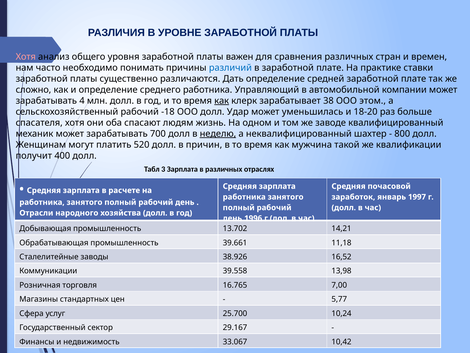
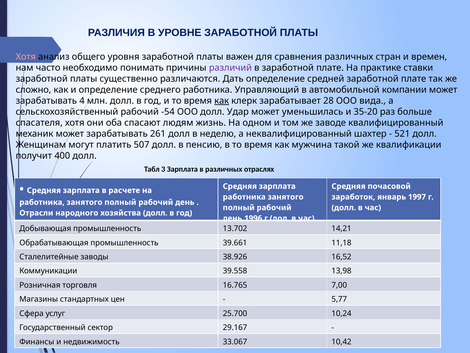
различий colour: blue -> purple
38: 38 -> 28
этом: этом -> вида
-18: -18 -> -54
18-20: 18-20 -> 35-20
700: 700 -> 261
неделю underline: present -> none
800: 800 -> 521
520: 520 -> 507
причин: причин -> пенсию
